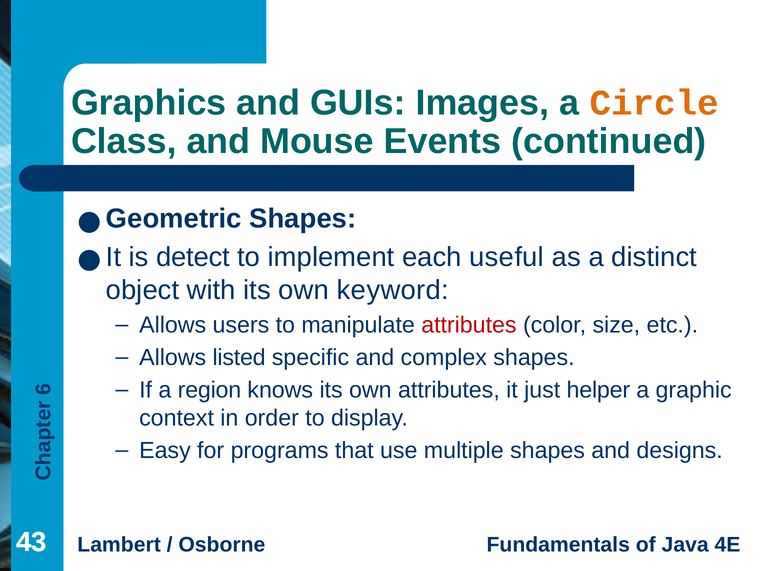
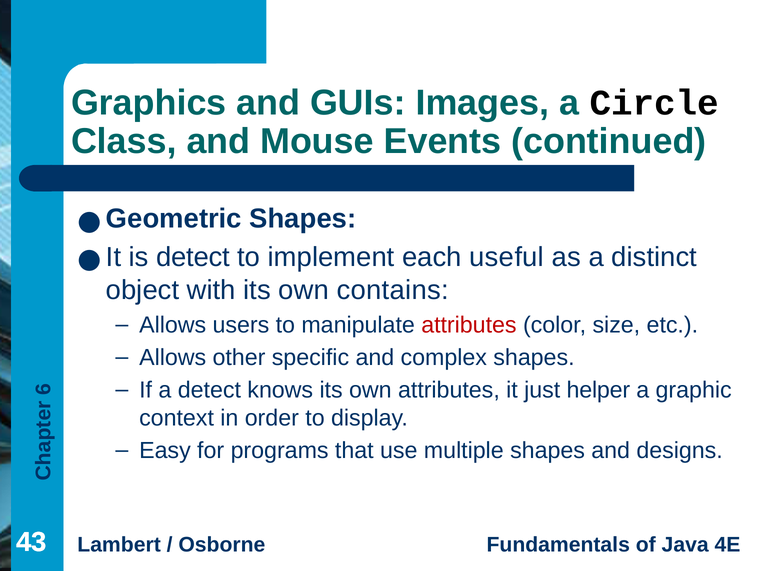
Circle colour: orange -> black
keyword: keyword -> contains
listed: listed -> other
a region: region -> detect
